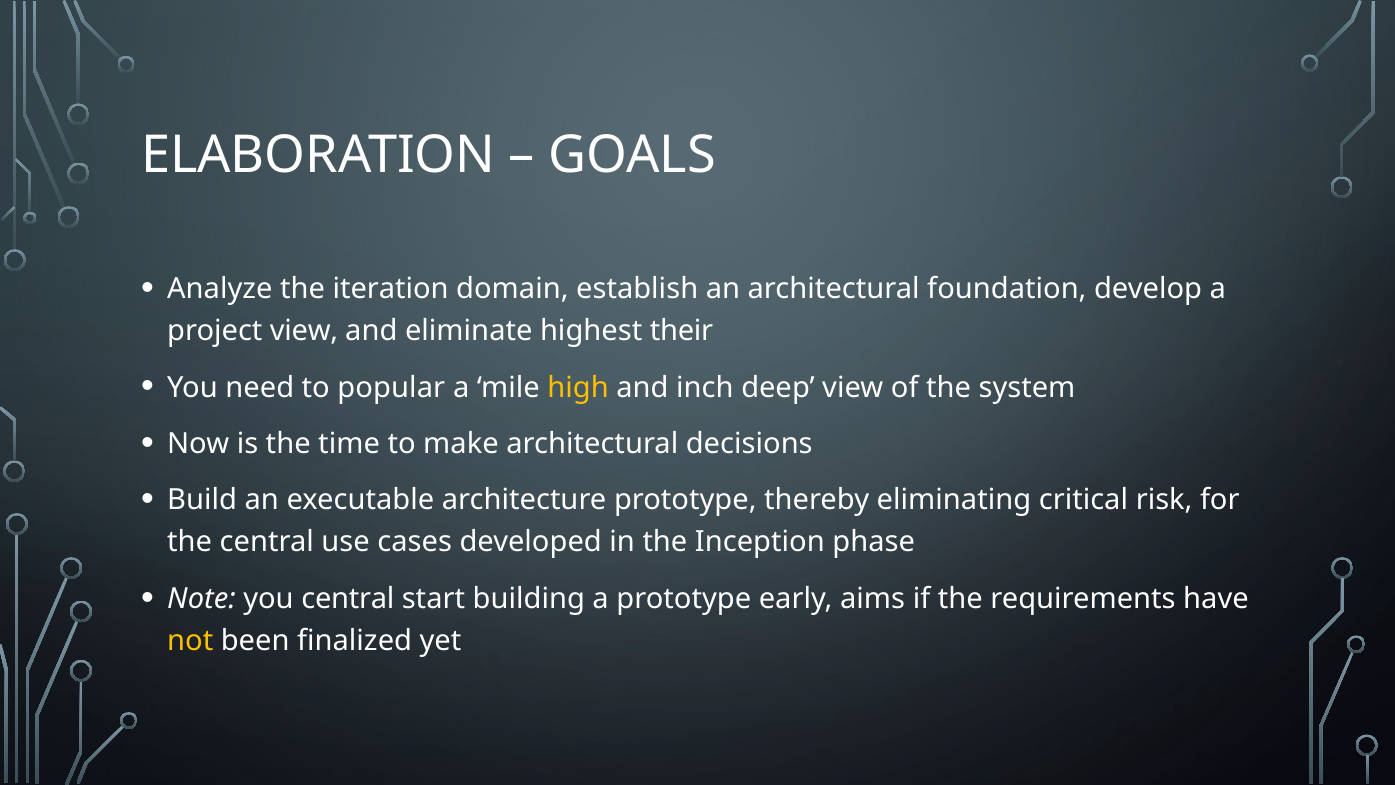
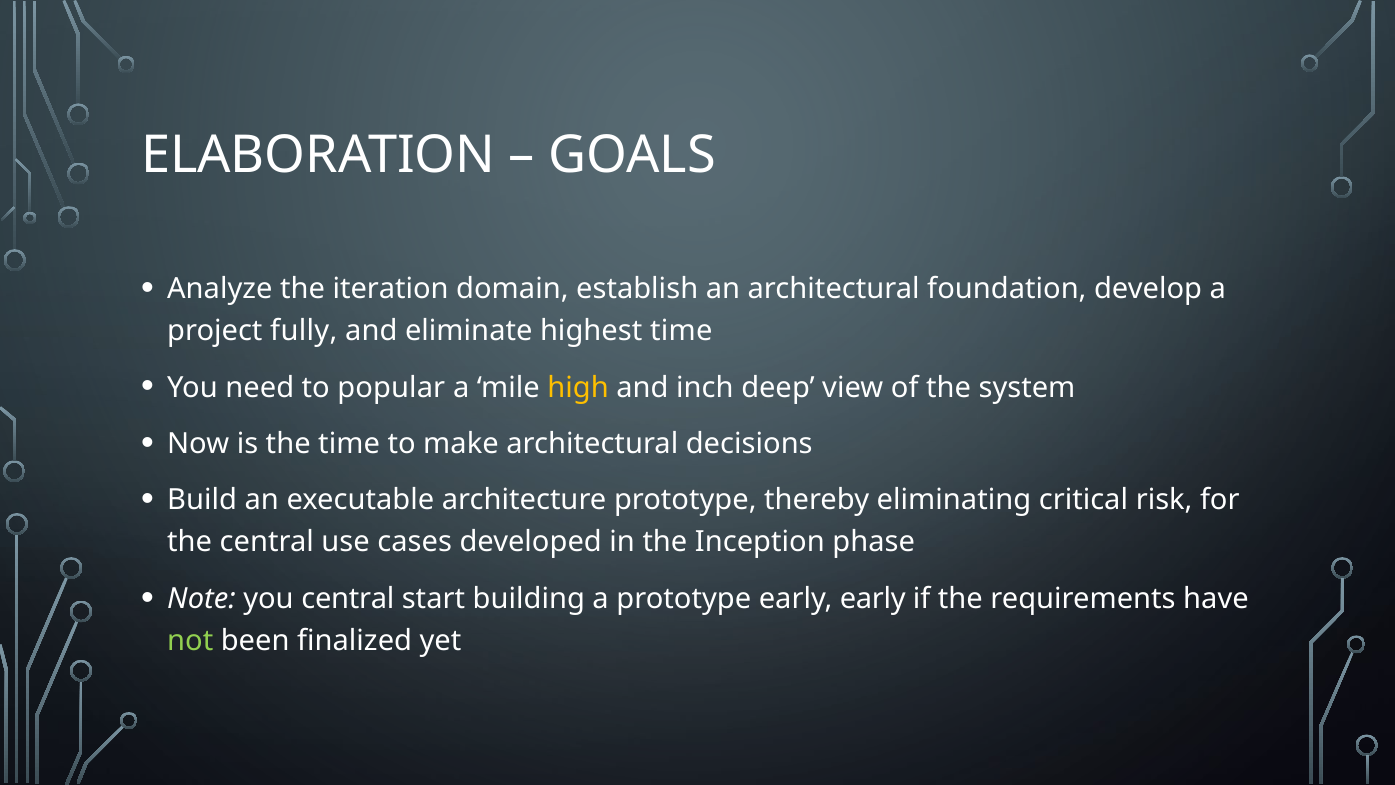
project view: view -> fully
highest their: their -> time
early aims: aims -> early
not colour: yellow -> light green
